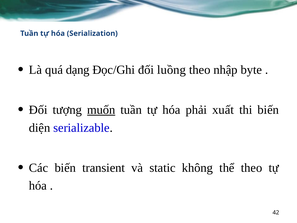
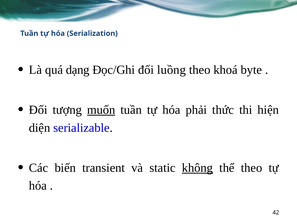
nhập: nhập -> khoá
xuất: xuất -> thức
thi biến: biến -> hiện
không underline: none -> present
